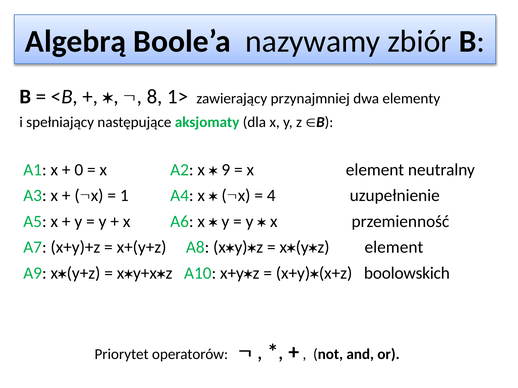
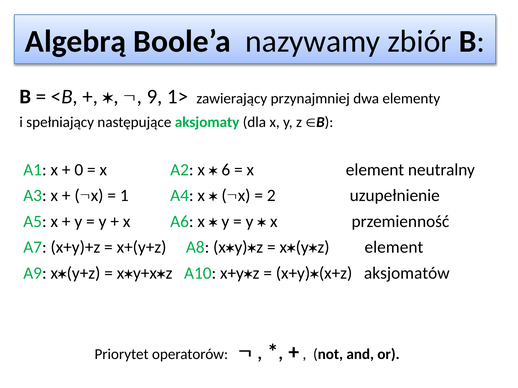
8: 8 -> 9
9: 9 -> 6
4: 4 -> 2
boolowskich: boolowskich -> aksjomatów
